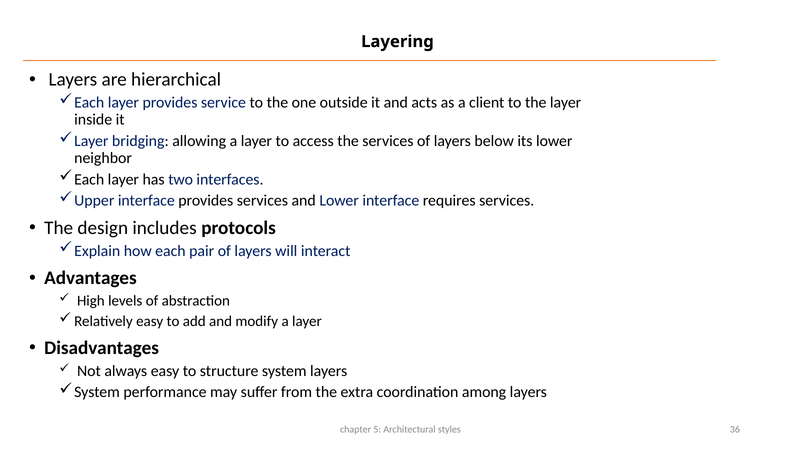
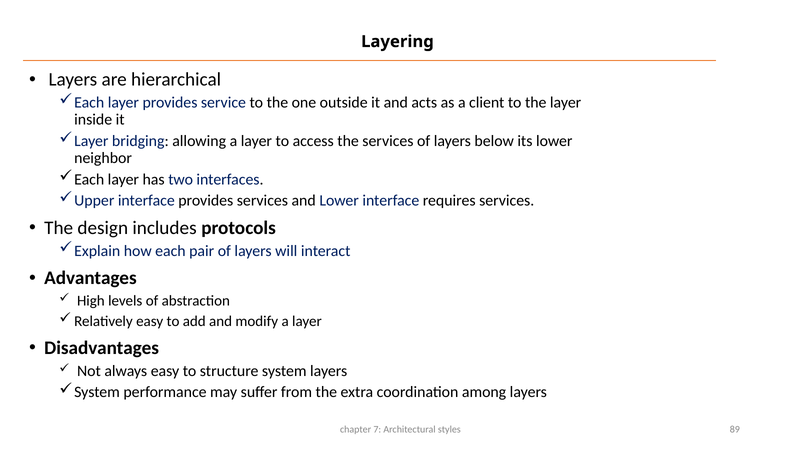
5: 5 -> 7
36: 36 -> 89
